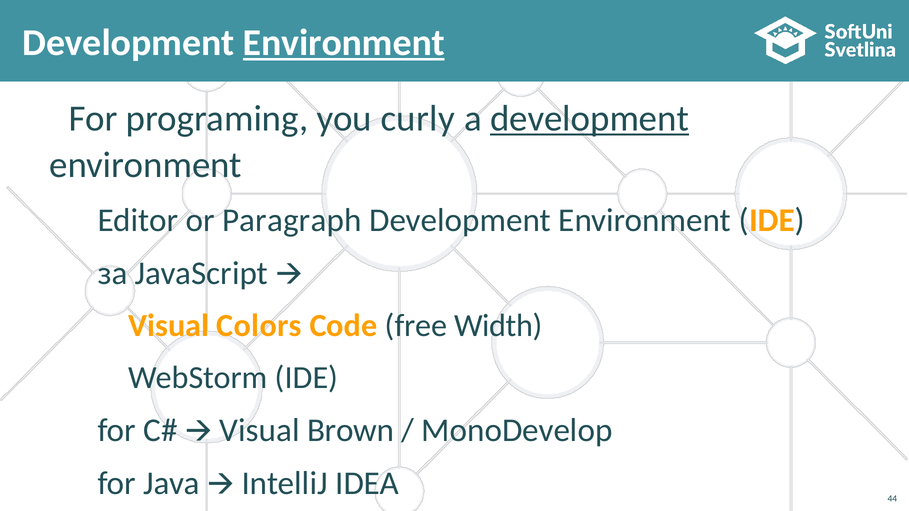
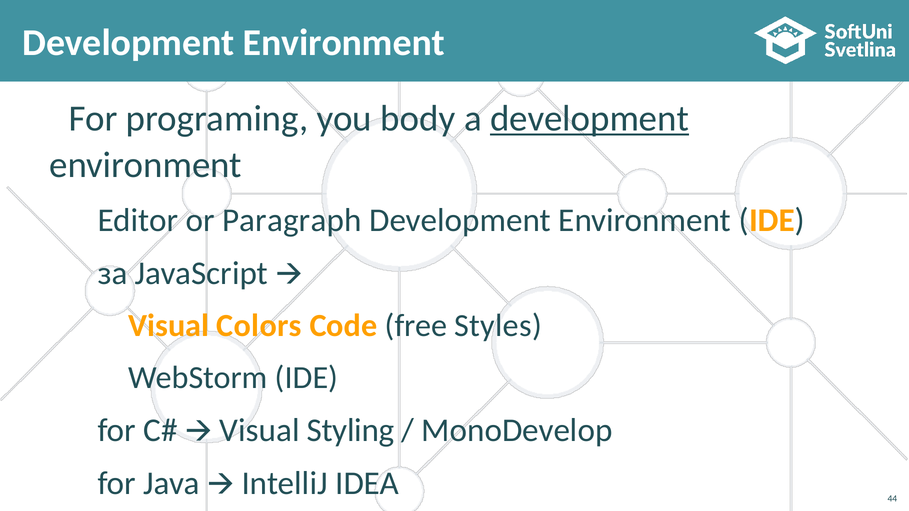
Environment at (344, 43) underline: present -> none
curly: curly -> body
Width: Width -> Styles
Brown: Brown -> Styling
